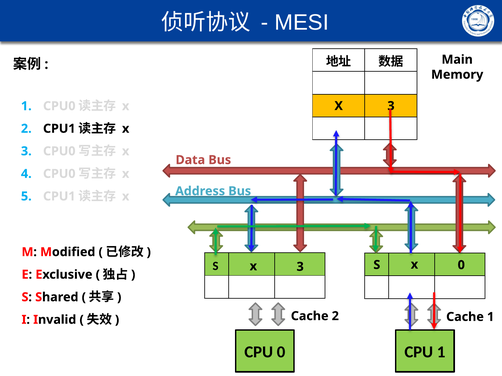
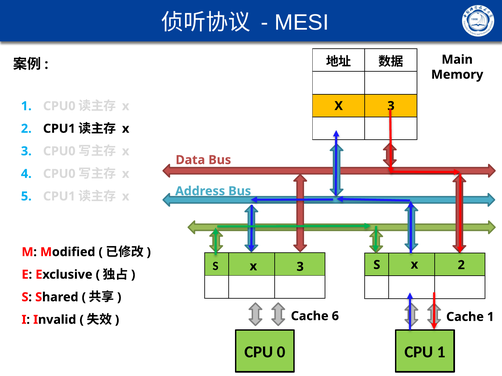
3 x 0: 0 -> 2
Cache 2: 2 -> 6
